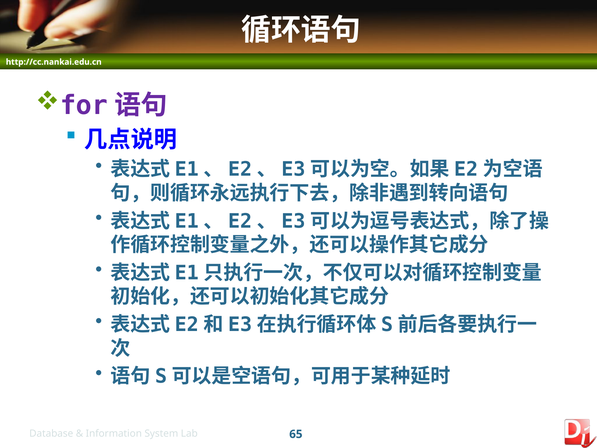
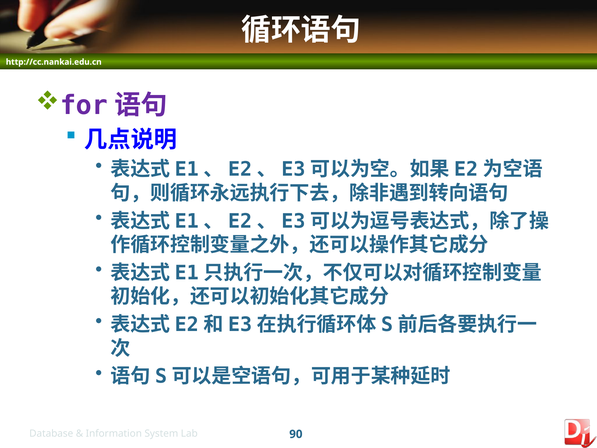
65: 65 -> 90
